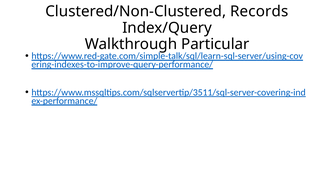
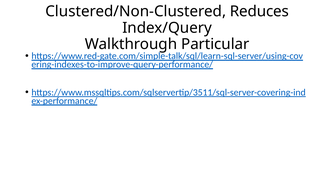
Records: Records -> Reduces
